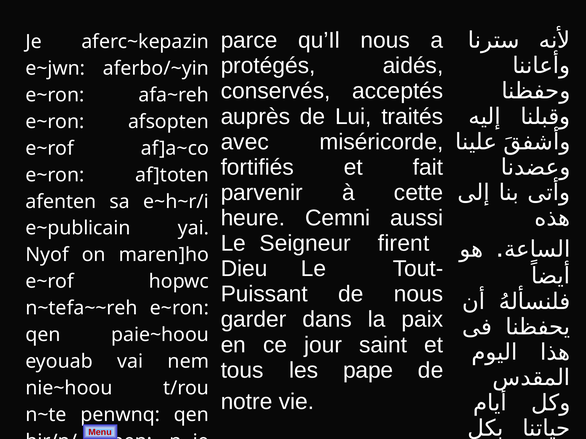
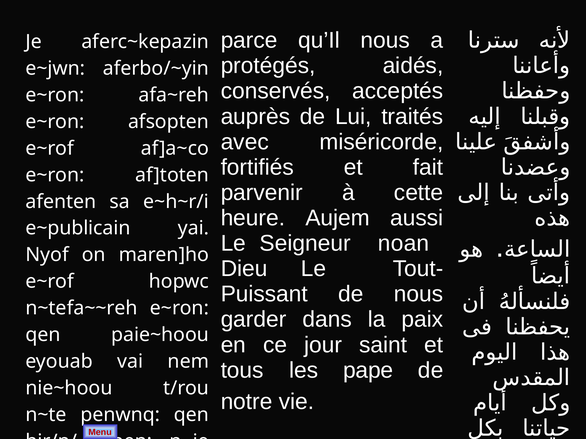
Cemni: Cemni -> Aujem
firent: firent -> noan
